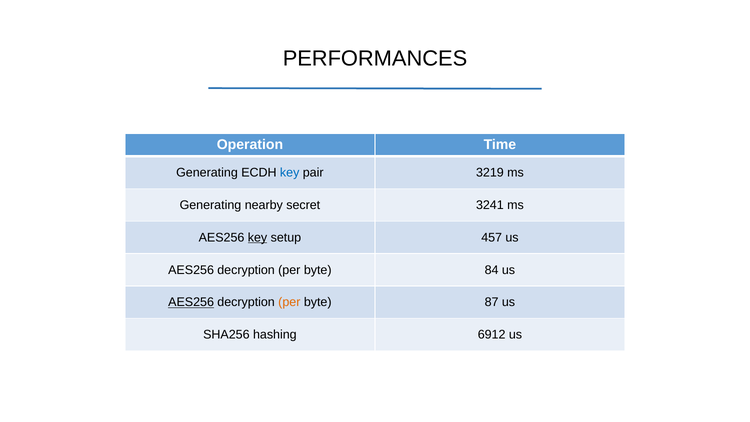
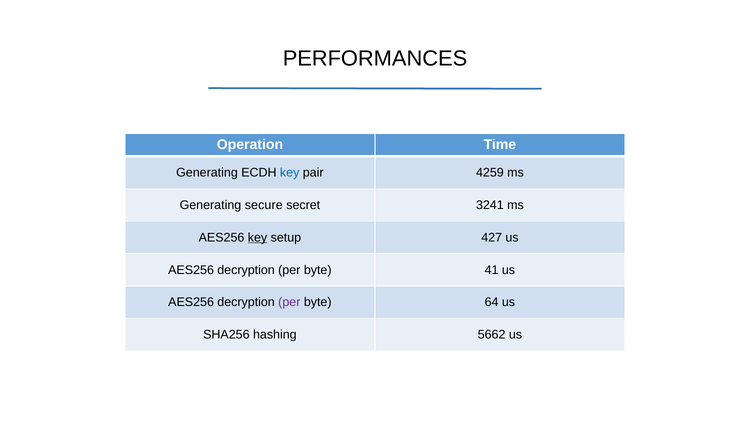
3219: 3219 -> 4259
nearby: nearby -> secure
457: 457 -> 427
84: 84 -> 41
AES256 at (191, 302) underline: present -> none
per at (289, 302) colour: orange -> purple
87: 87 -> 64
6912: 6912 -> 5662
